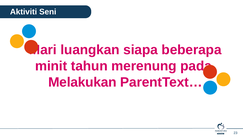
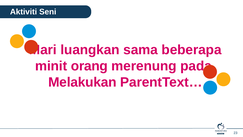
siapa: siapa -> sama
tahun: tahun -> orang
